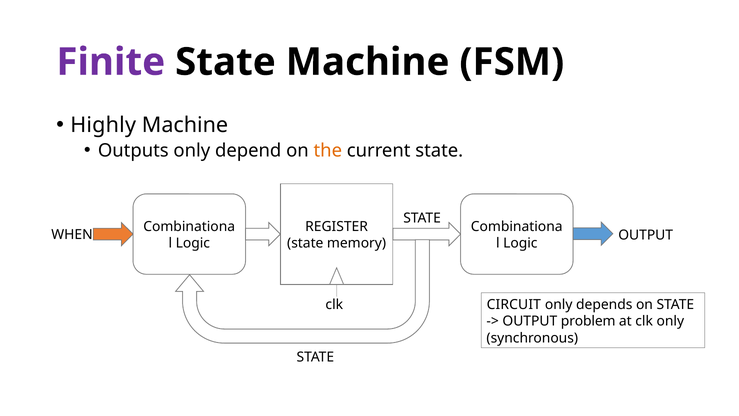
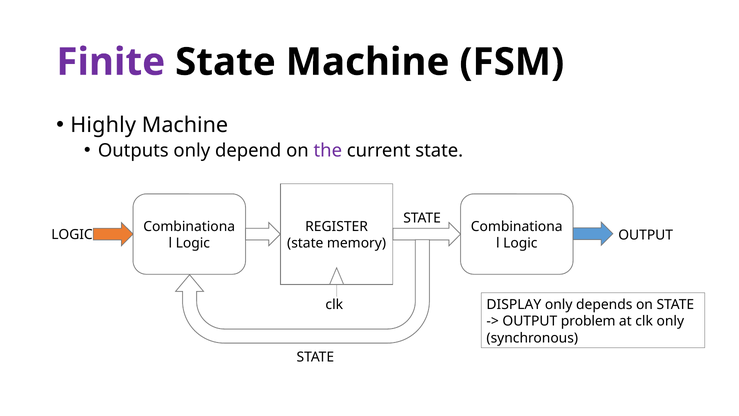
the colour: orange -> purple
WHEN at (72, 235): WHEN -> LOGIC
CIRCUIT: CIRCUIT -> DISPLAY
